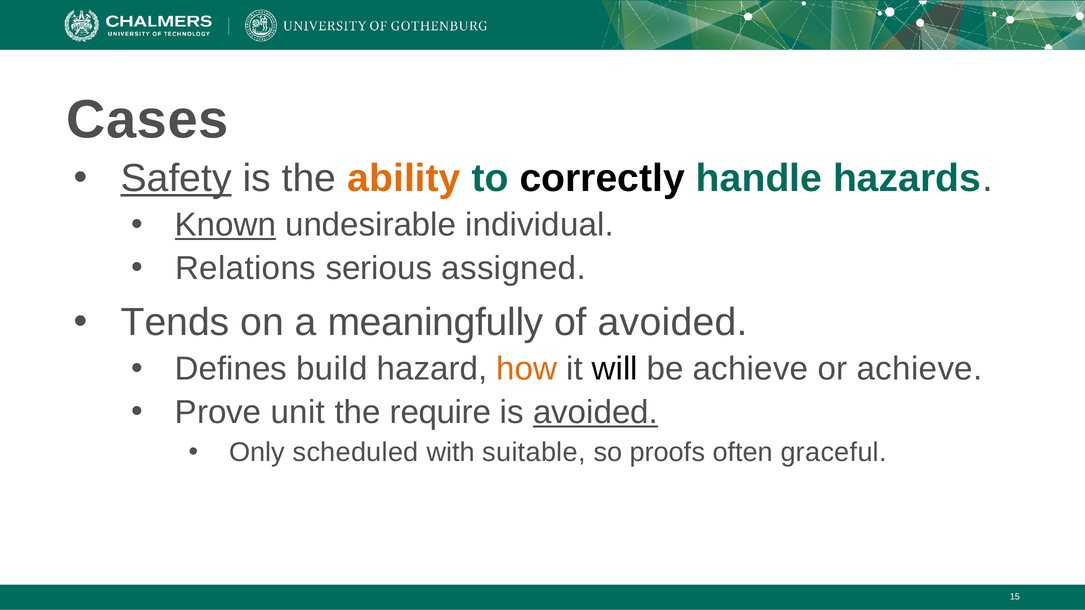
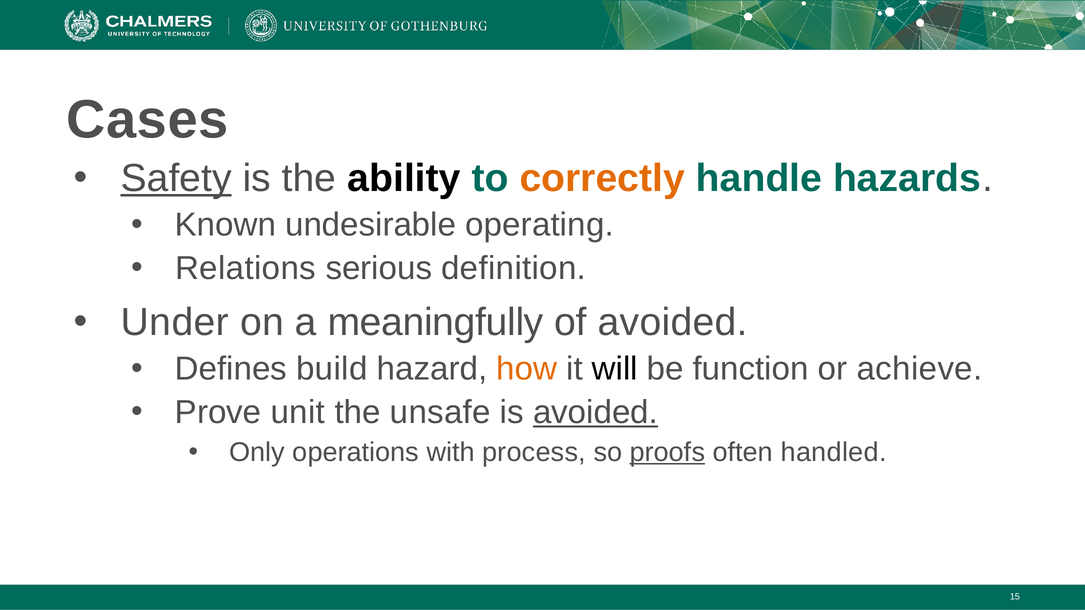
ability colour: orange -> black
correctly colour: black -> orange
Known underline: present -> none
individual: individual -> operating
assigned: assigned -> definition
Tends: Tends -> Under
be achieve: achieve -> function
require: require -> unsafe
scheduled: scheduled -> operations
suitable: suitable -> process
proofs underline: none -> present
graceful: graceful -> handled
